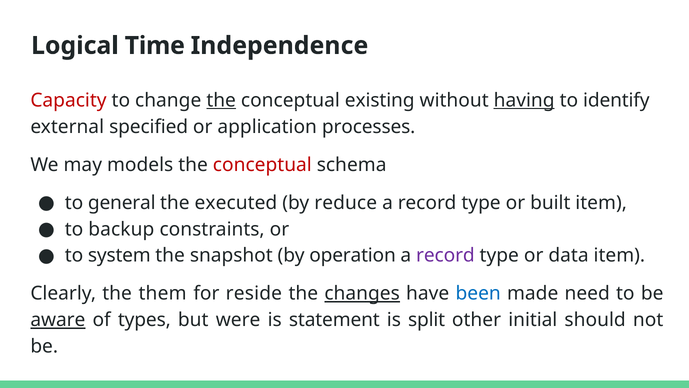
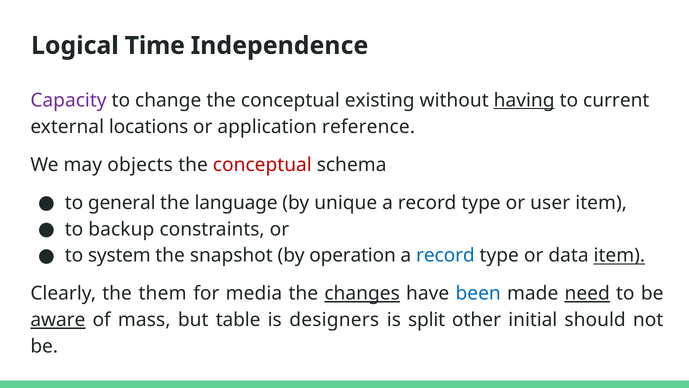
Capacity colour: red -> purple
the at (221, 100) underline: present -> none
identify: identify -> current
specified: specified -> locations
processes: processes -> reference
models: models -> objects
executed: executed -> language
reduce: reduce -> unique
built: built -> user
record at (445, 255) colour: purple -> blue
item at (619, 255) underline: none -> present
reside: reside -> media
need underline: none -> present
types: types -> mass
were: were -> table
statement: statement -> designers
